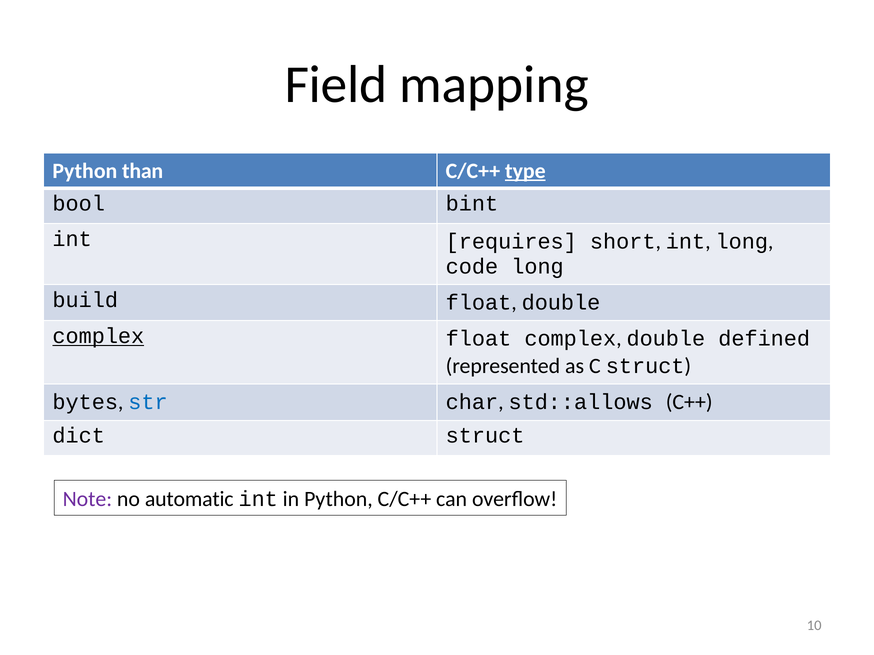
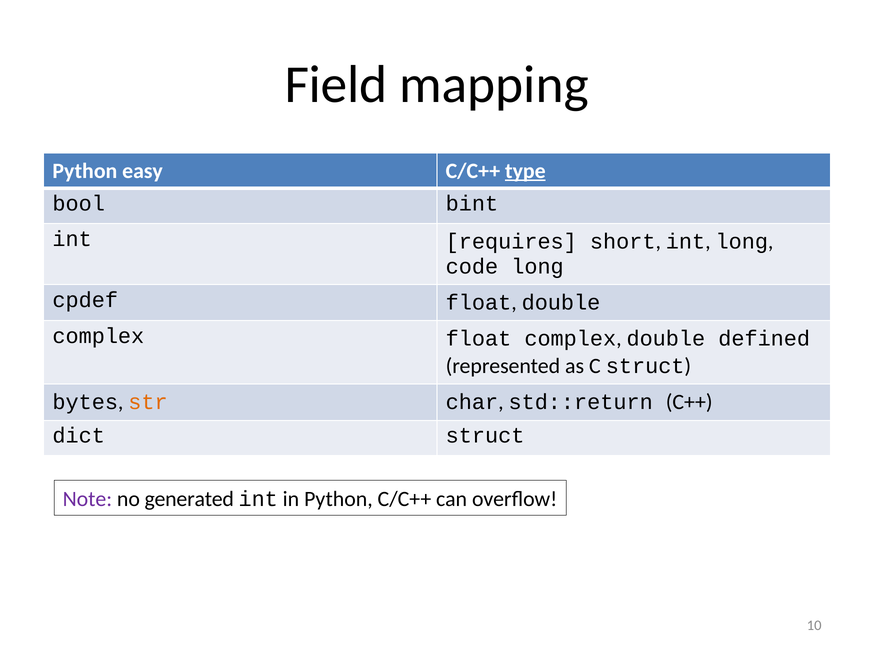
than: than -> easy
build: build -> cpdef
complex at (98, 336) underline: present -> none
str colour: blue -> orange
std::allows: std::allows -> std::return
automatic: automatic -> generated
